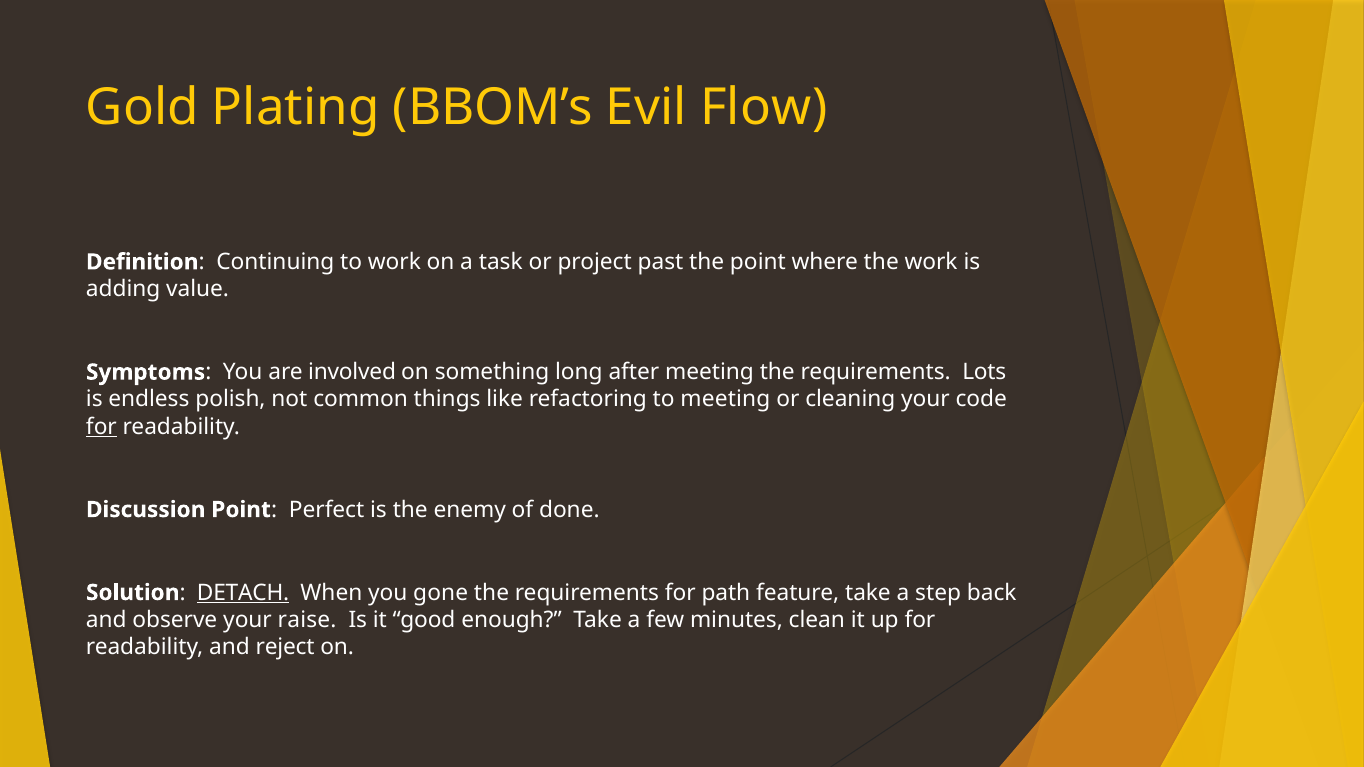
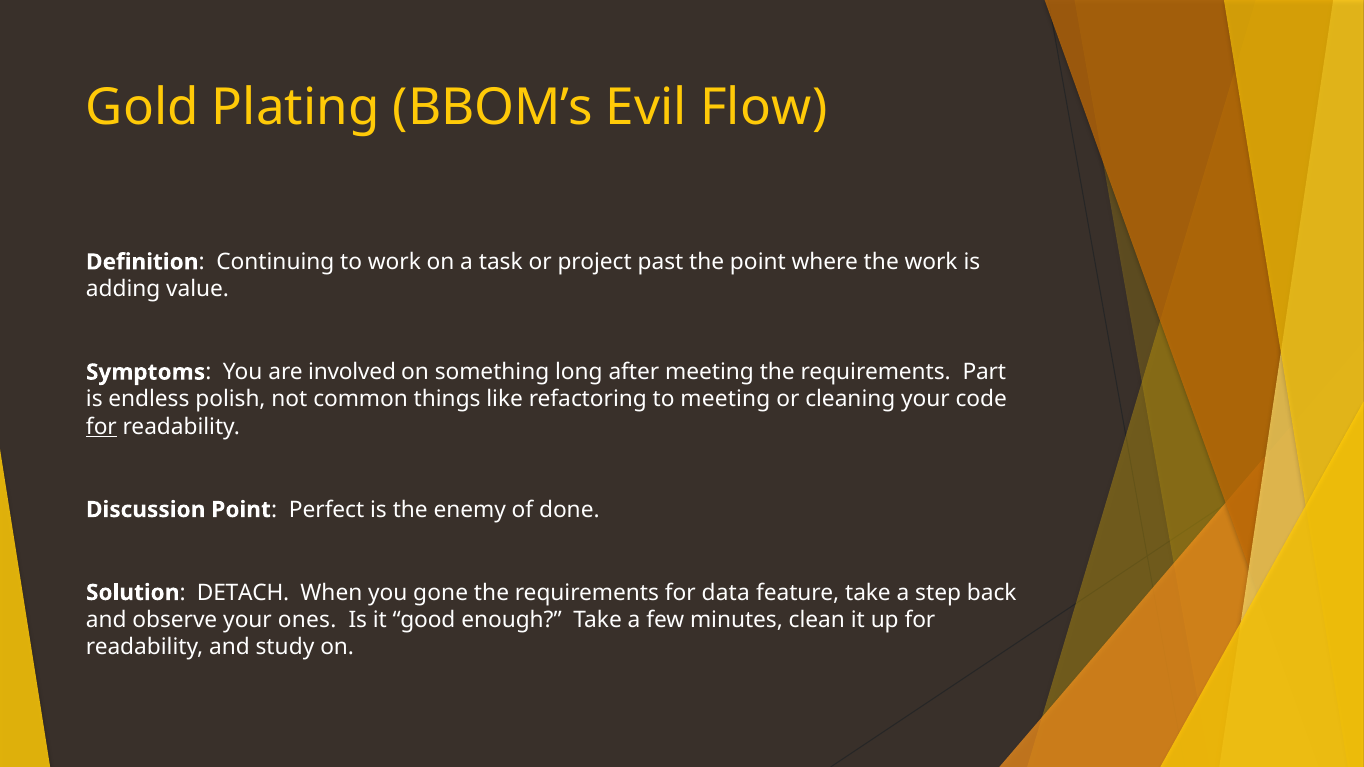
Lots: Lots -> Part
DETACH underline: present -> none
path: path -> data
raise: raise -> ones
reject: reject -> study
